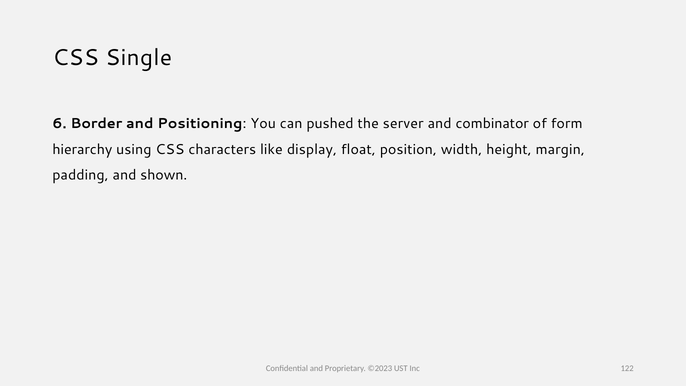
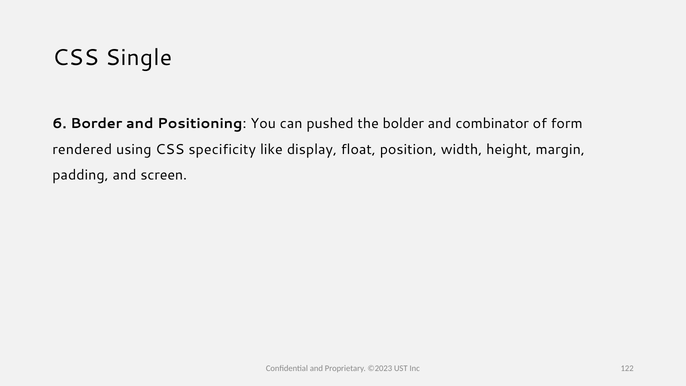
server: server -> bolder
hierarchy: hierarchy -> rendered
characters: characters -> specificity
shown: shown -> screen
